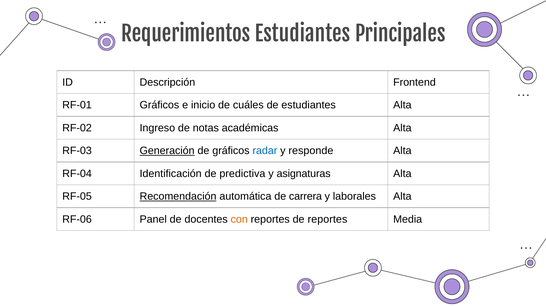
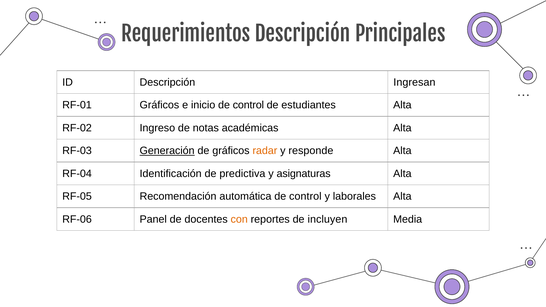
Requerimientos Estudiantes: Estudiantes -> Descripción
Frontend: Frontend -> Ingresan
inicio de cuáles: cuáles -> control
radar colour: blue -> orange
Recomendación underline: present -> none
automática de carrera: carrera -> control
de reportes: reportes -> incluyen
